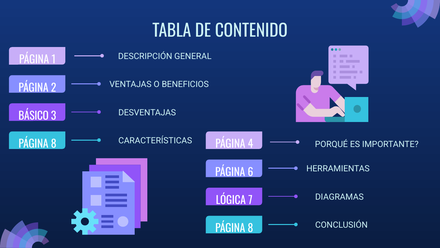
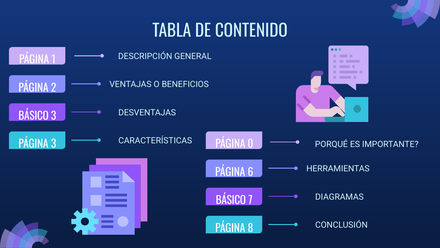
4: 4 -> 0
8 at (54, 144): 8 -> 3
LÓGICA at (231, 200): LÓGICA -> BÁSICO
